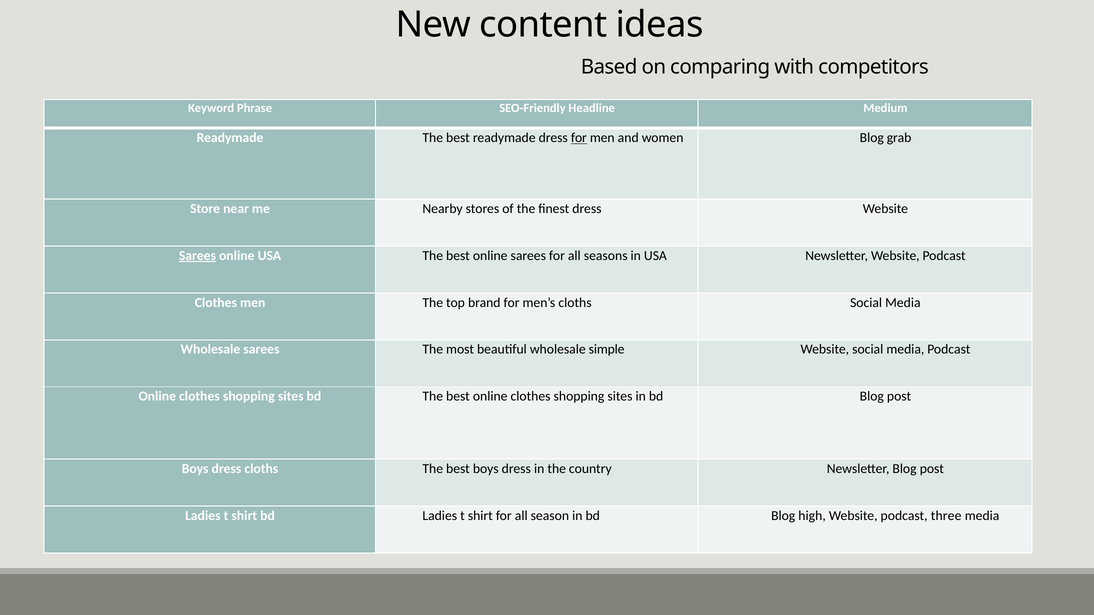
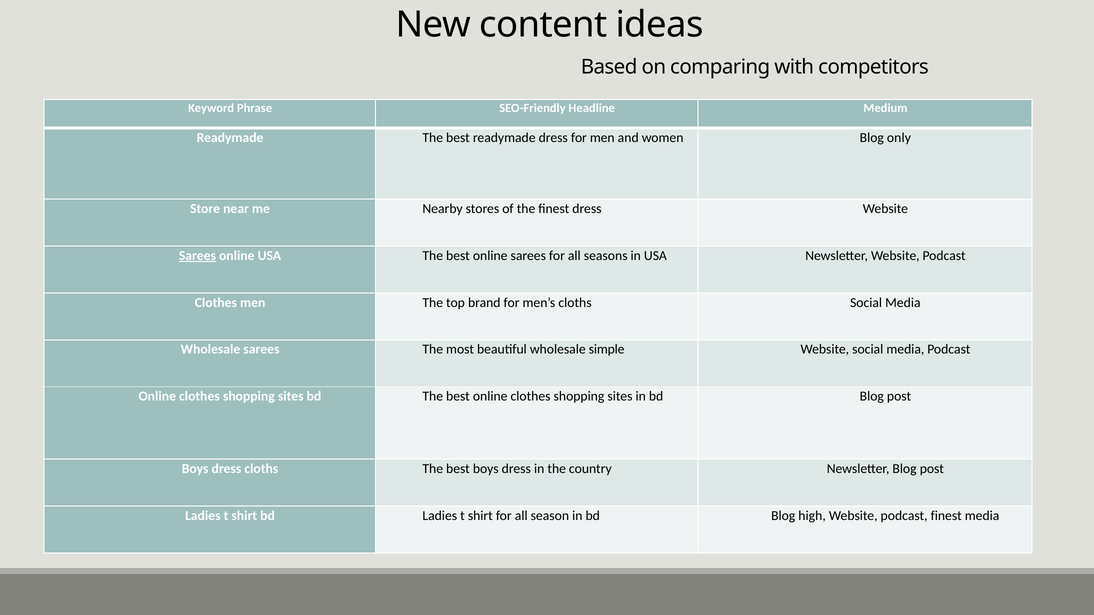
for at (579, 138) underline: present -> none
grab: grab -> only
podcast three: three -> finest
